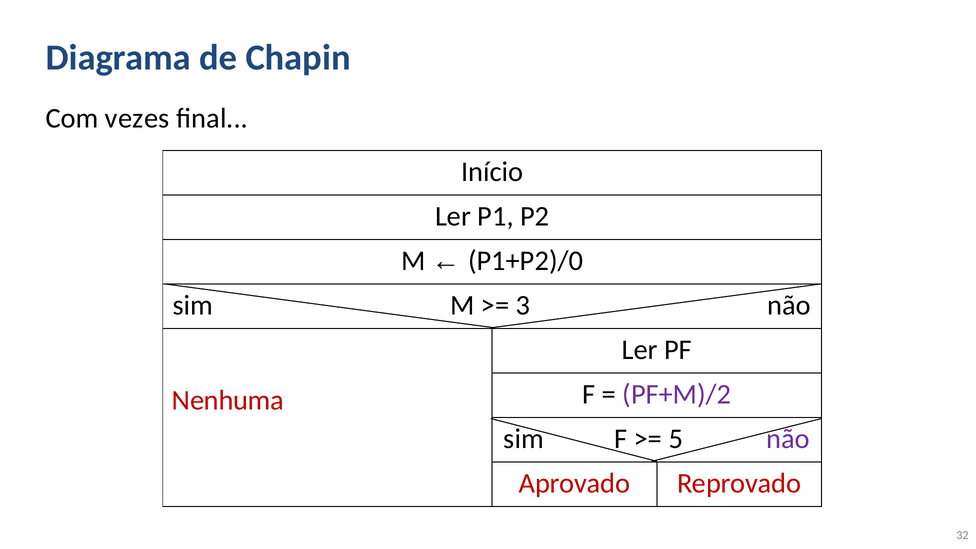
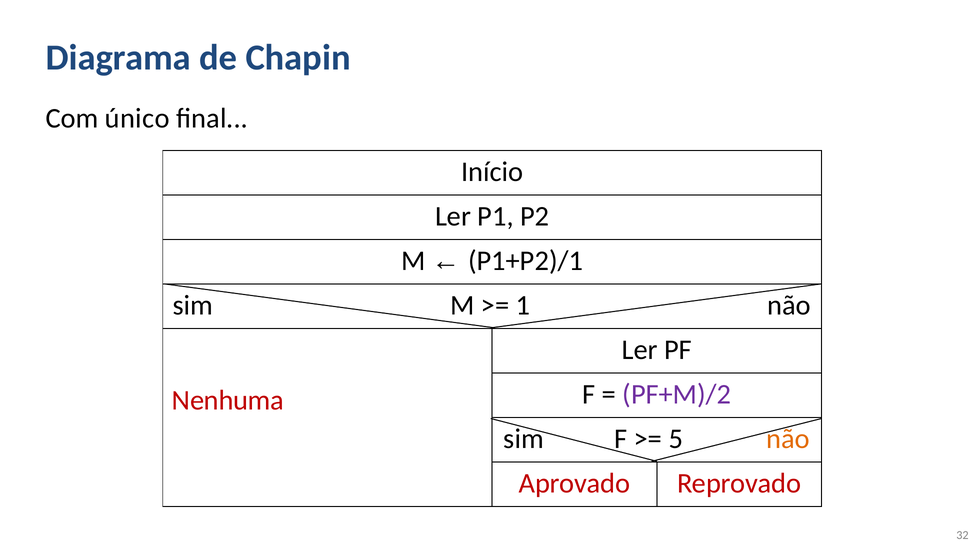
vezes: vezes -> único
P1+P2)/0: P1+P2)/0 -> P1+P2)/1
3: 3 -> 1
não at (788, 439) colour: purple -> orange
